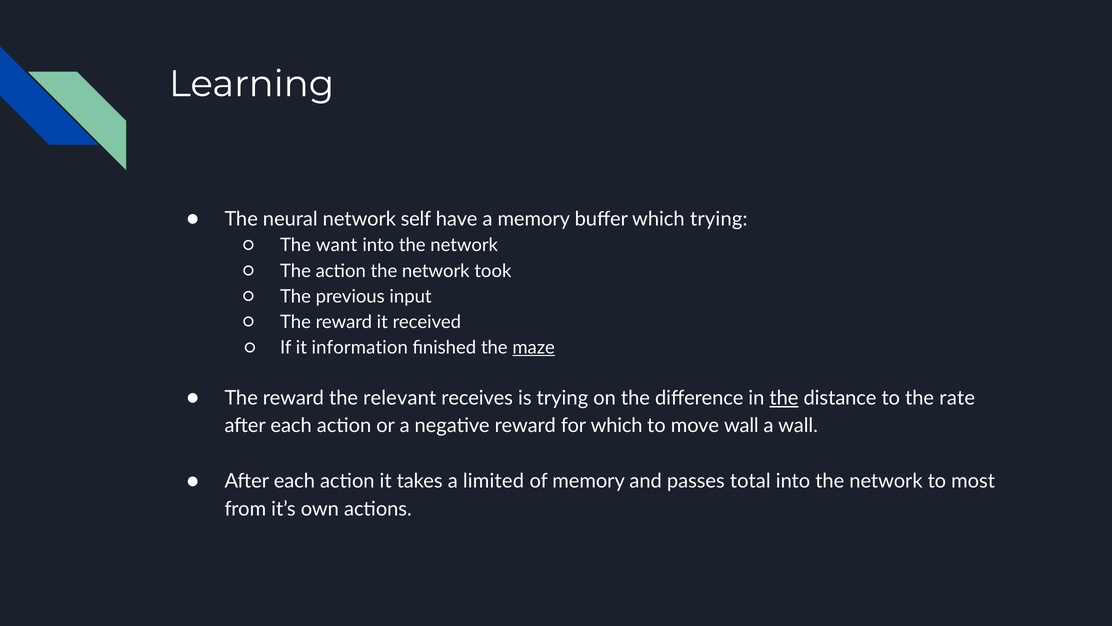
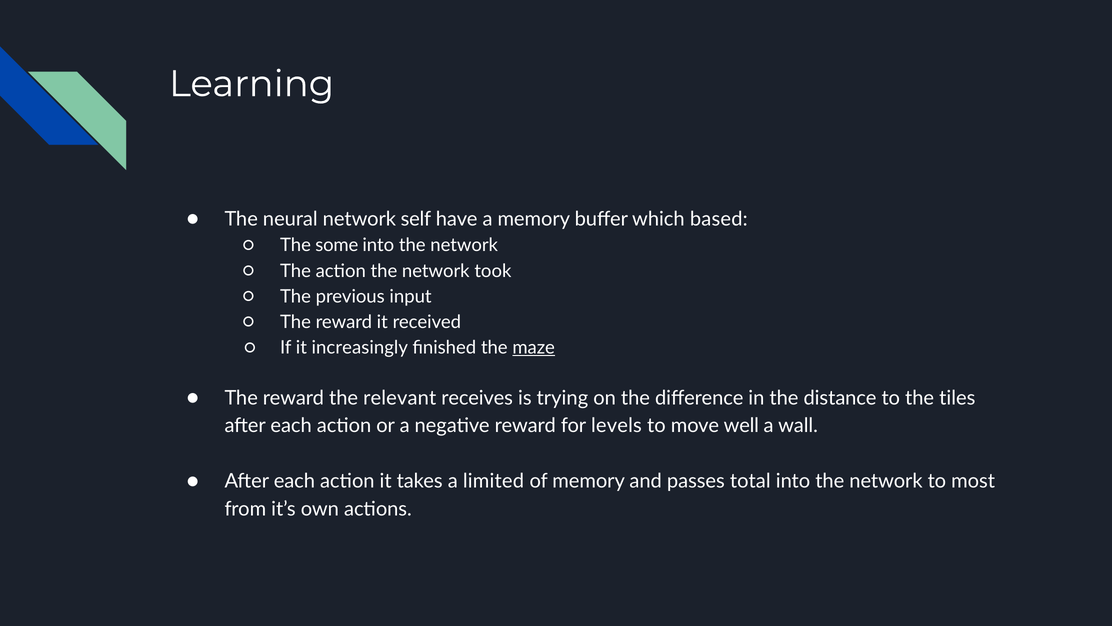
which trying: trying -> based
want: want -> some
information: information -> increasingly
the at (784, 398) underline: present -> none
rate: rate -> tiles
for which: which -> levels
move wall: wall -> well
